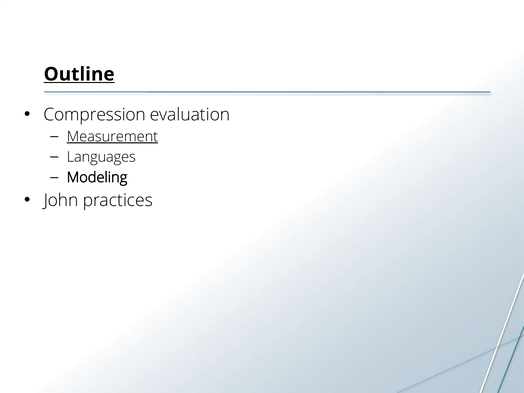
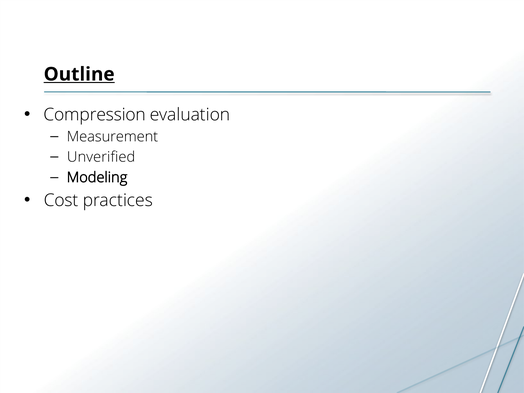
Measurement underline: present -> none
Languages: Languages -> Unverified
John: John -> Cost
